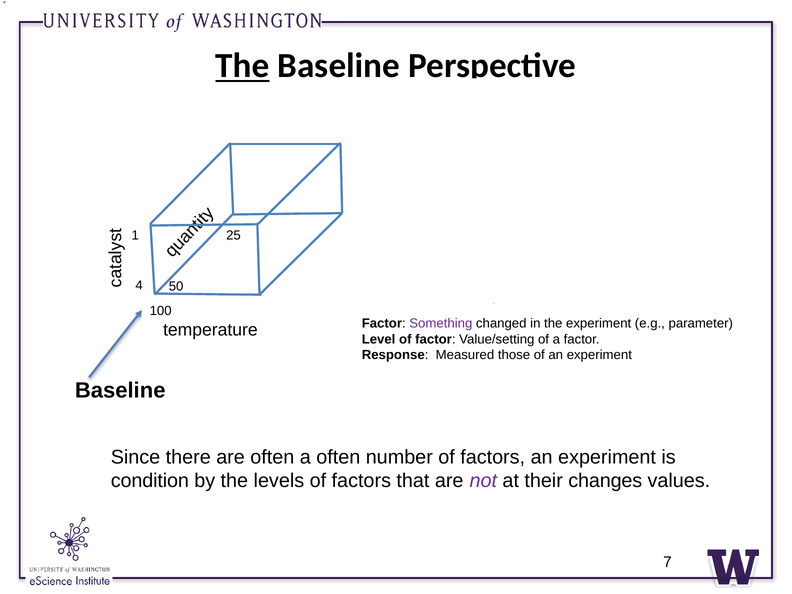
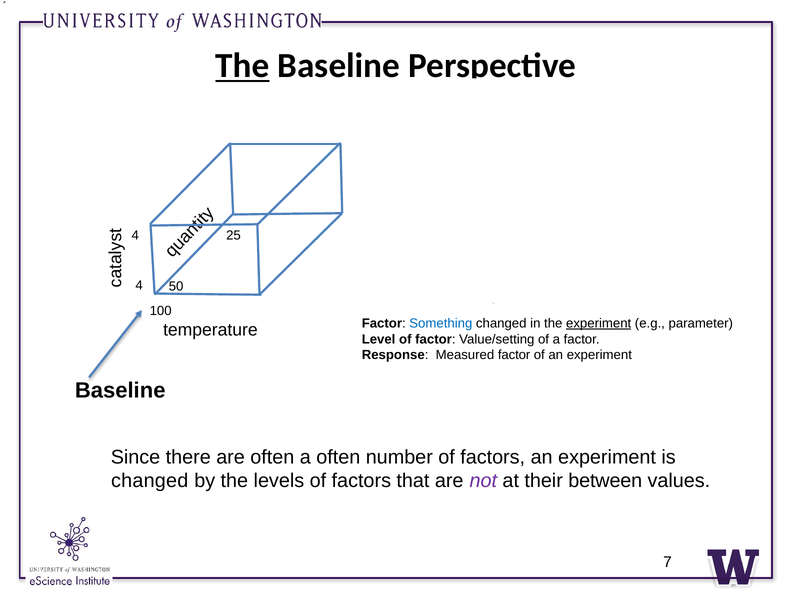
1 at (135, 236): 1 -> 4
Something colour: purple -> blue
experiment at (599, 323) underline: none -> present
Measured those: those -> factor
condition at (150, 481): condition -> changed
changes: changes -> between
